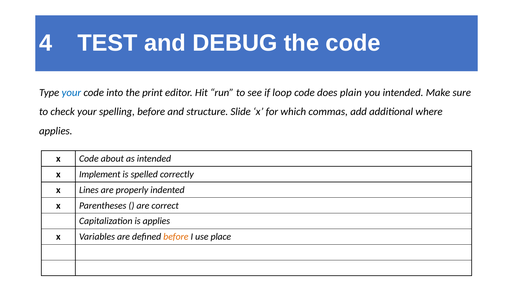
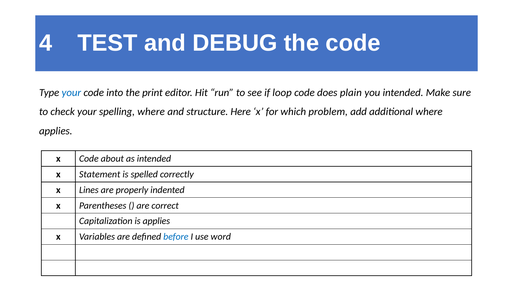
spelling before: before -> where
Slide: Slide -> Here
commas: commas -> problem
Implement: Implement -> Statement
before at (176, 236) colour: orange -> blue
place: place -> word
